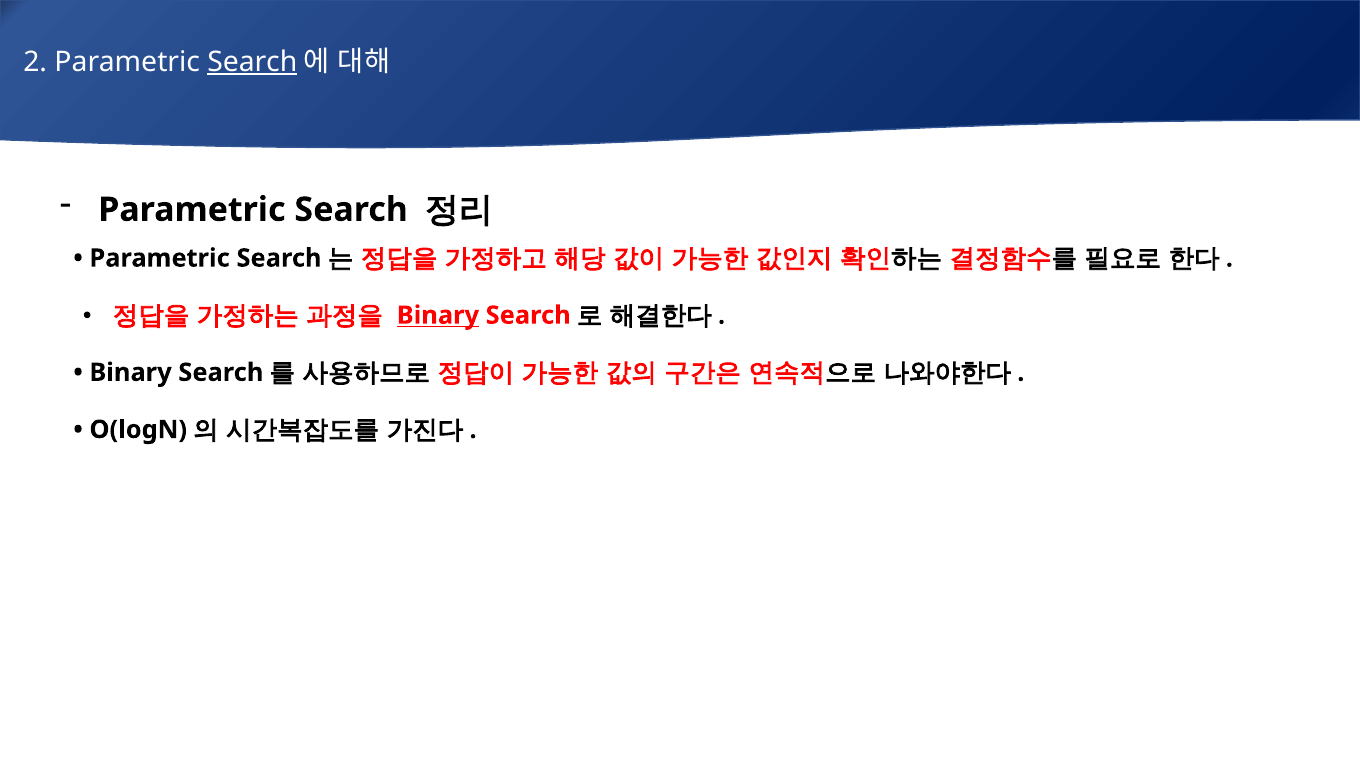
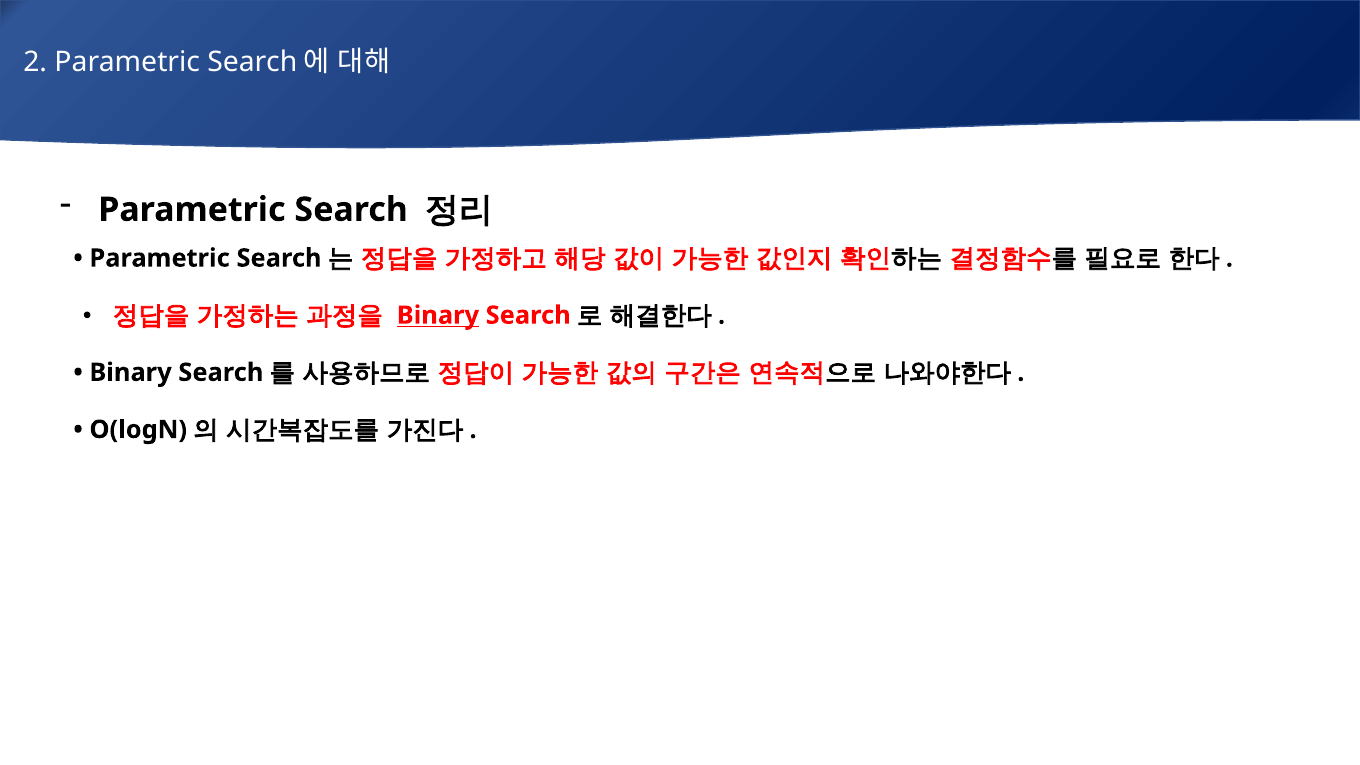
Search at (252, 62) underline: present -> none
